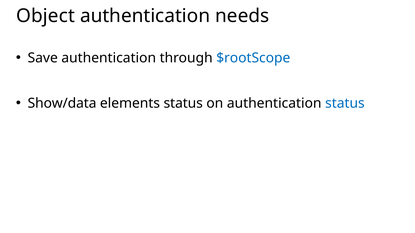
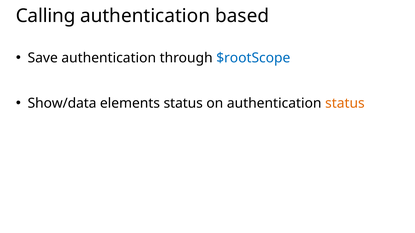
Object: Object -> Calling
needs: needs -> based
status at (345, 103) colour: blue -> orange
